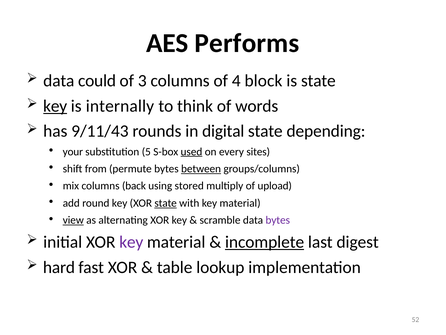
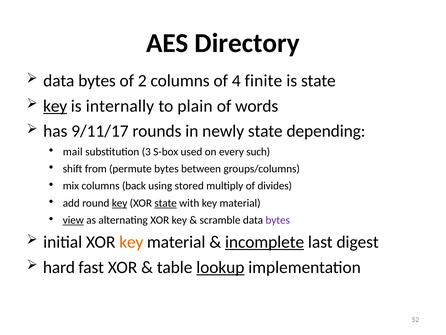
Performs: Performs -> Directory
could at (97, 81): could -> bytes
3: 3 -> 2
block: block -> finite
think: think -> plain
9/11/43: 9/11/43 -> 9/11/17
digital: digital -> newly
your: your -> mail
5: 5 -> 3
used underline: present -> none
sites: sites -> such
between underline: present -> none
upload: upload -> divides
key at (120, 203) underline: none -> present
key at (131, 242) colour: purple -> orange
lookup underline: none -> present
